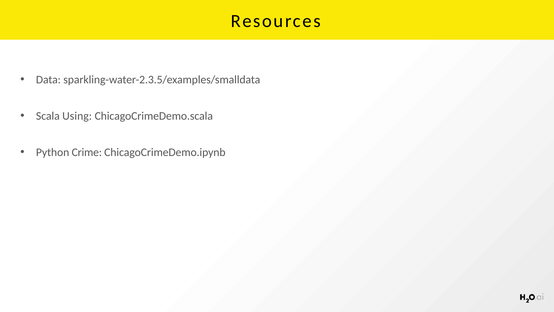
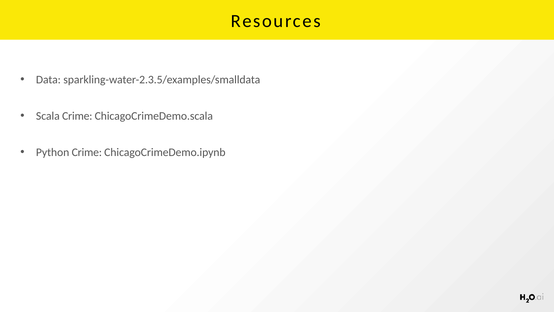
Scala Using: Using -> Crime
